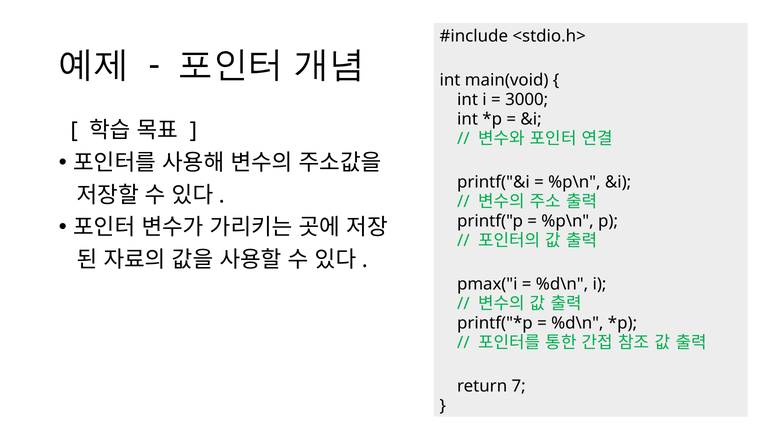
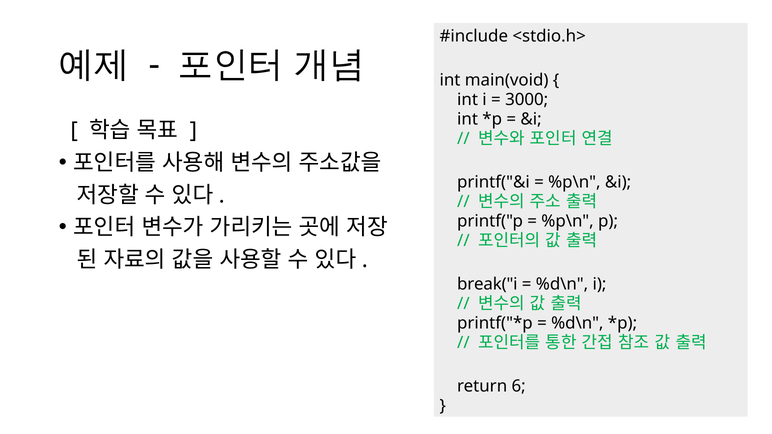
pmax("i: pmax("i -> break("i
7: 7 -> 6
